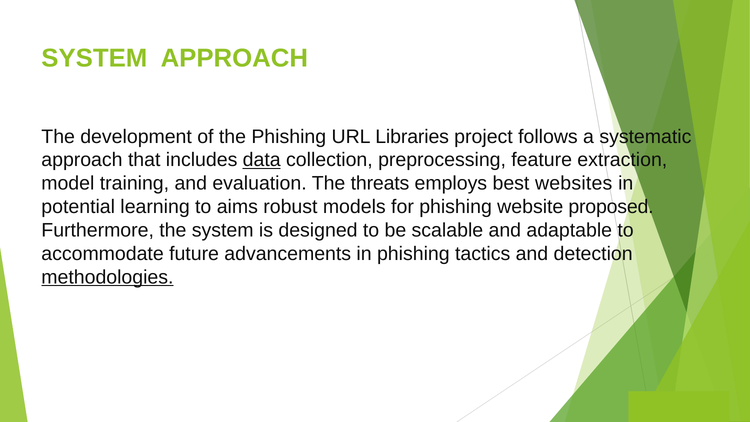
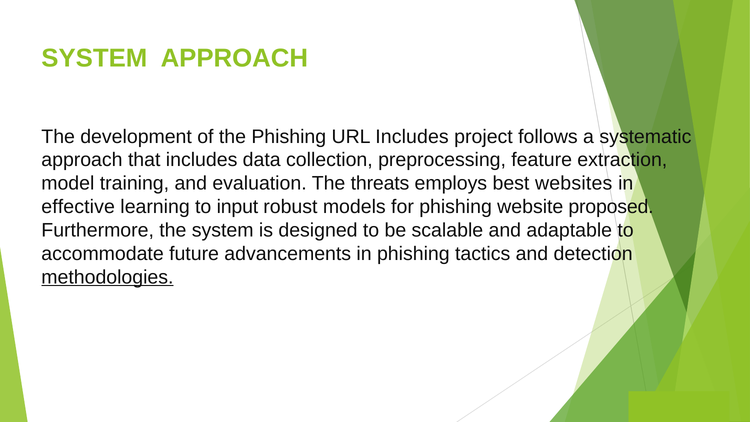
URL Libraries: Libraries -> Includes
data underline: present -> none
potential: potential -> effective
aims: aims -> input
